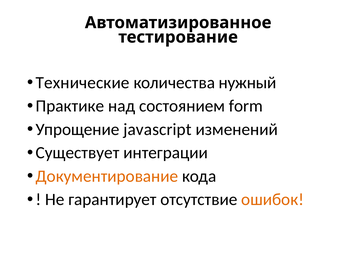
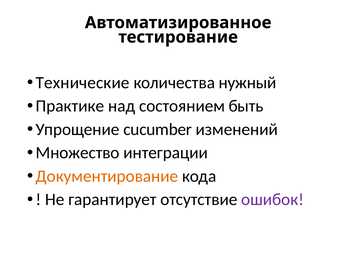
form: form -> быть
javascript: javascript -> cucumber
Существует: Существует -> Множество
ошибок colour: orange -> purple
